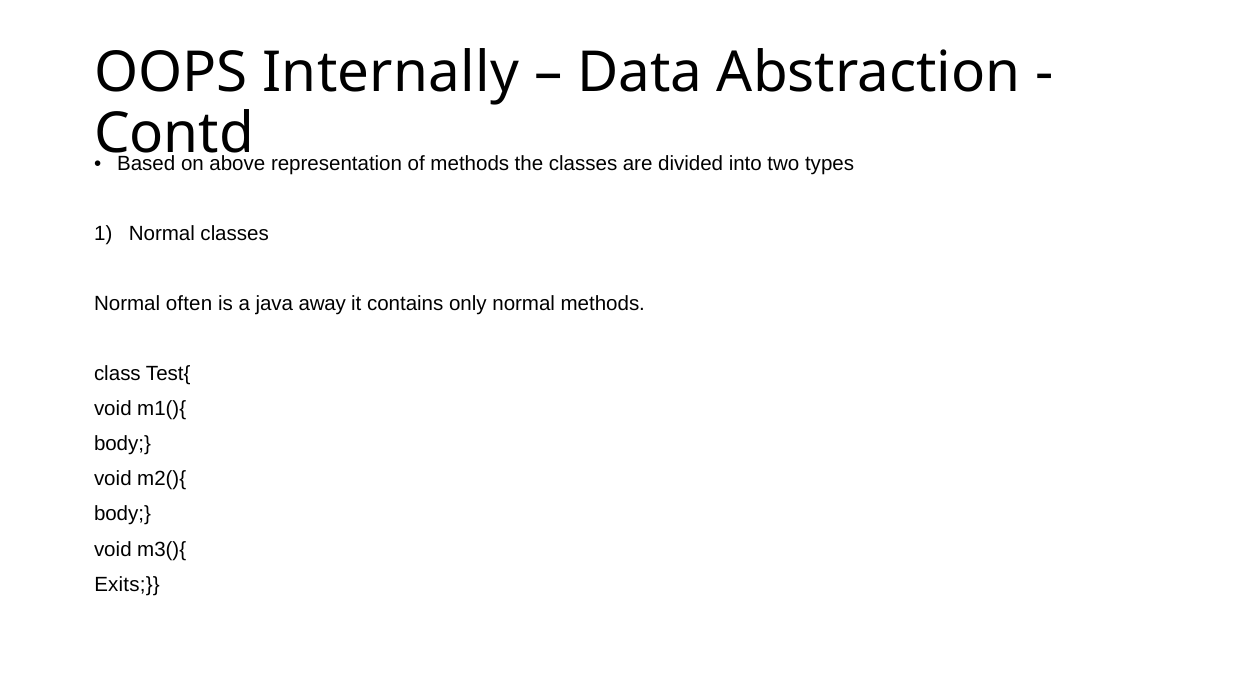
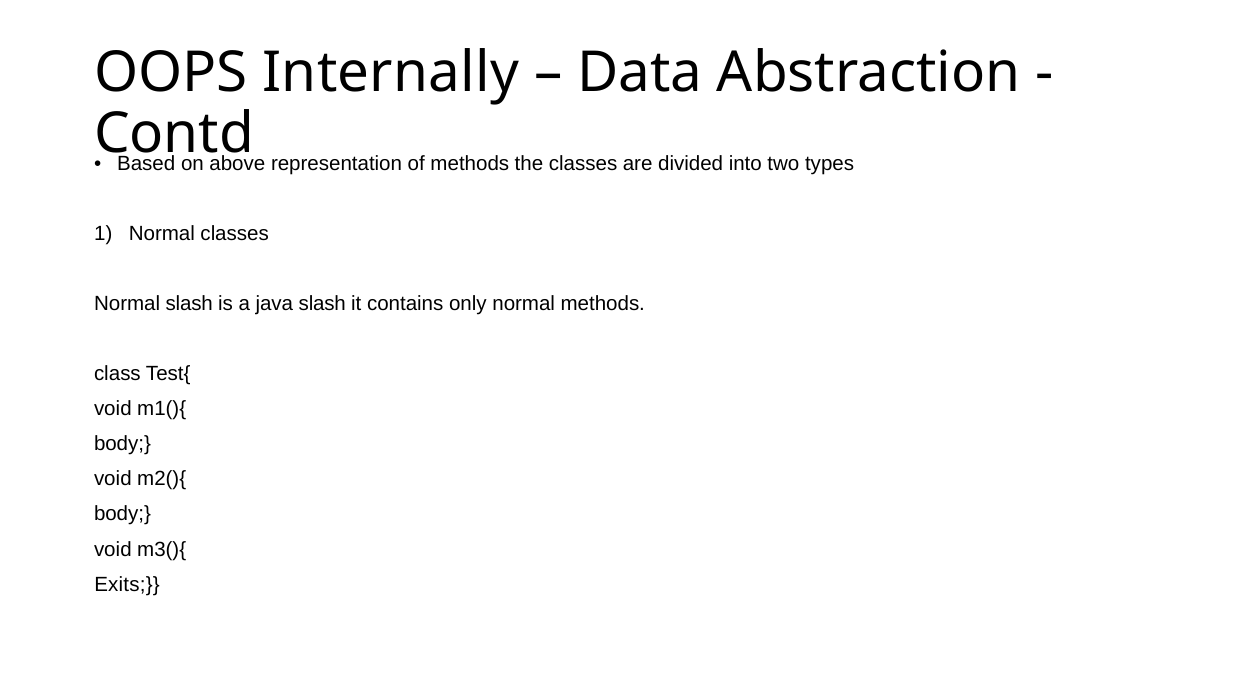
Normal often: often -> slash
java away: away -> slash
